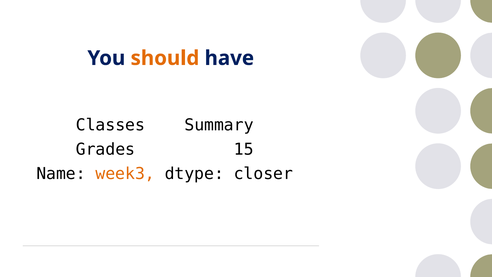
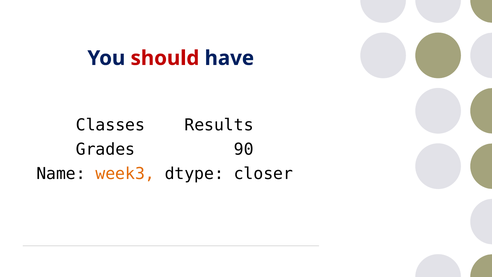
should colour: orange -> red
Summary: Summary -> Results
15: 15 -> 90
